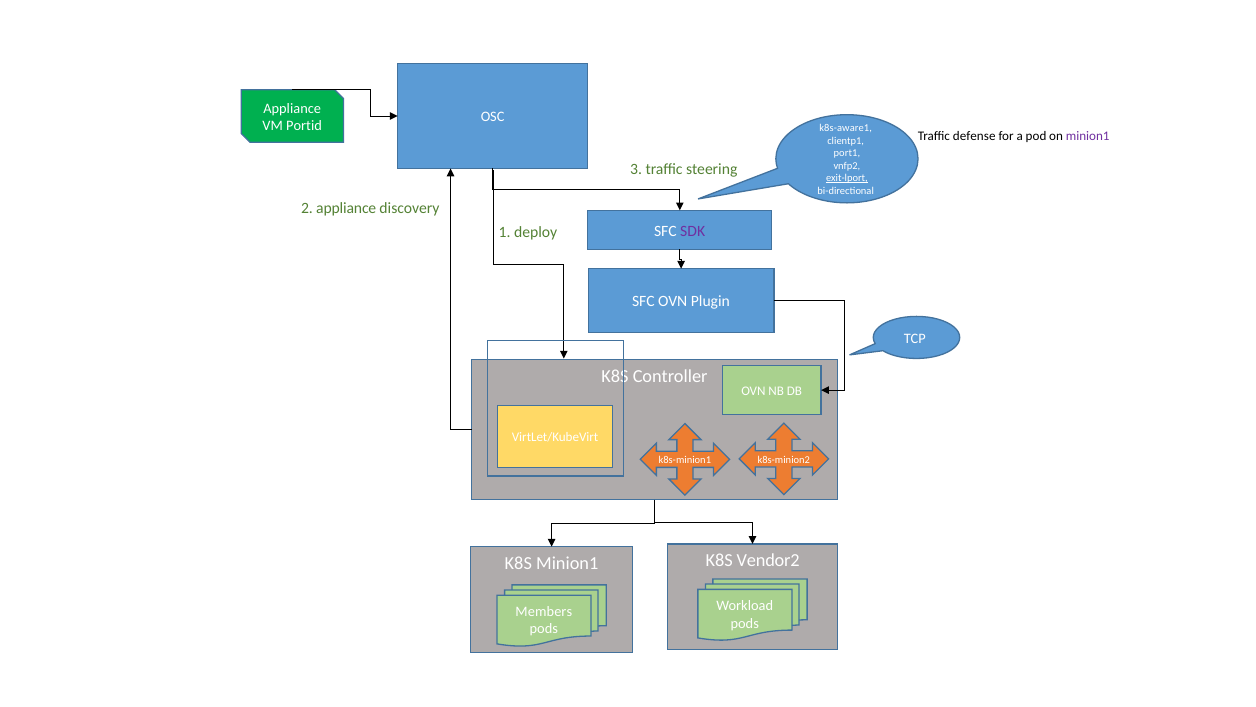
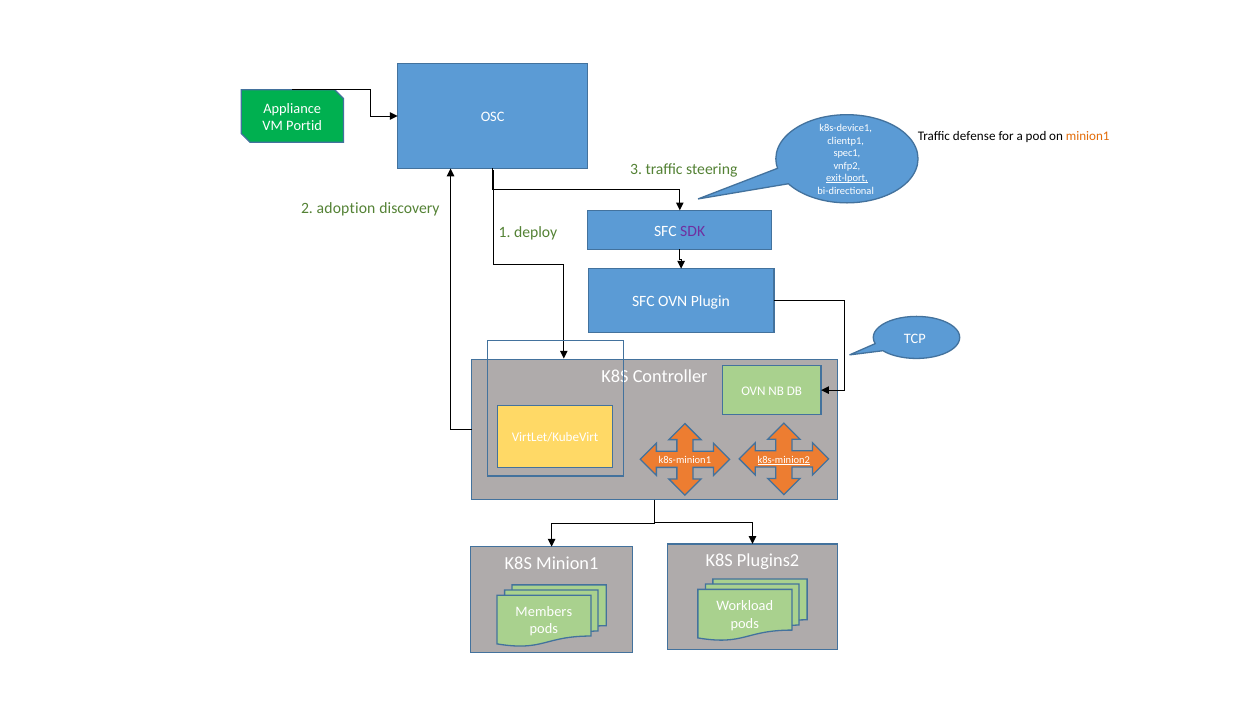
k8s-aware1: k8s-aware1 -> k8s-device1
minion1 at (1088, 136) colour: purple -> orange
port1: port1 -> spec1
2 appliance: appliance -> adoption
k8s-minion2 underline: none -> present
Vendor2: Vendor2 -> Plugins2
